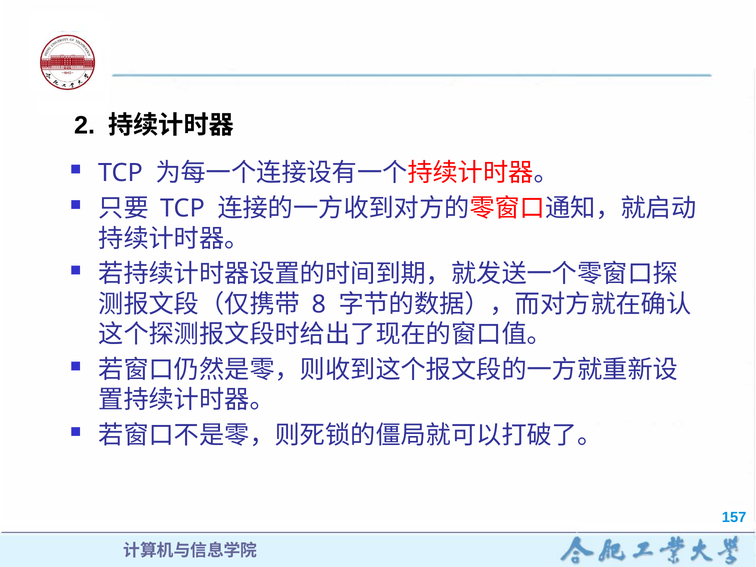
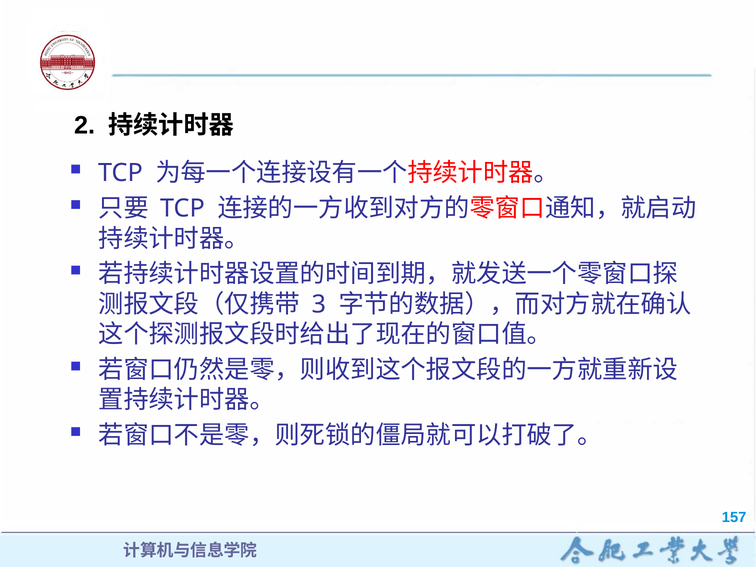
8: 8 -> 3
